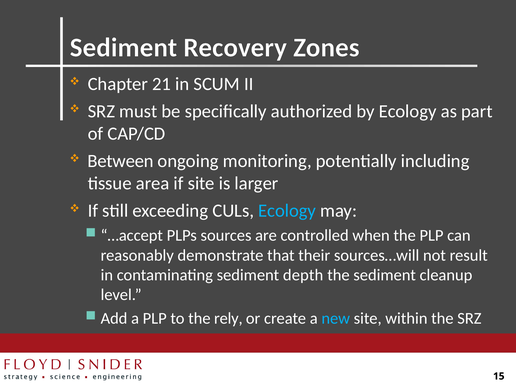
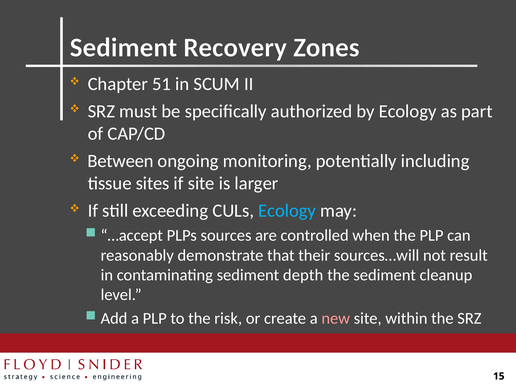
21: 21 -> 51
area: area -> sites
rely: rely -> risk
new colour: light blue -> pink
